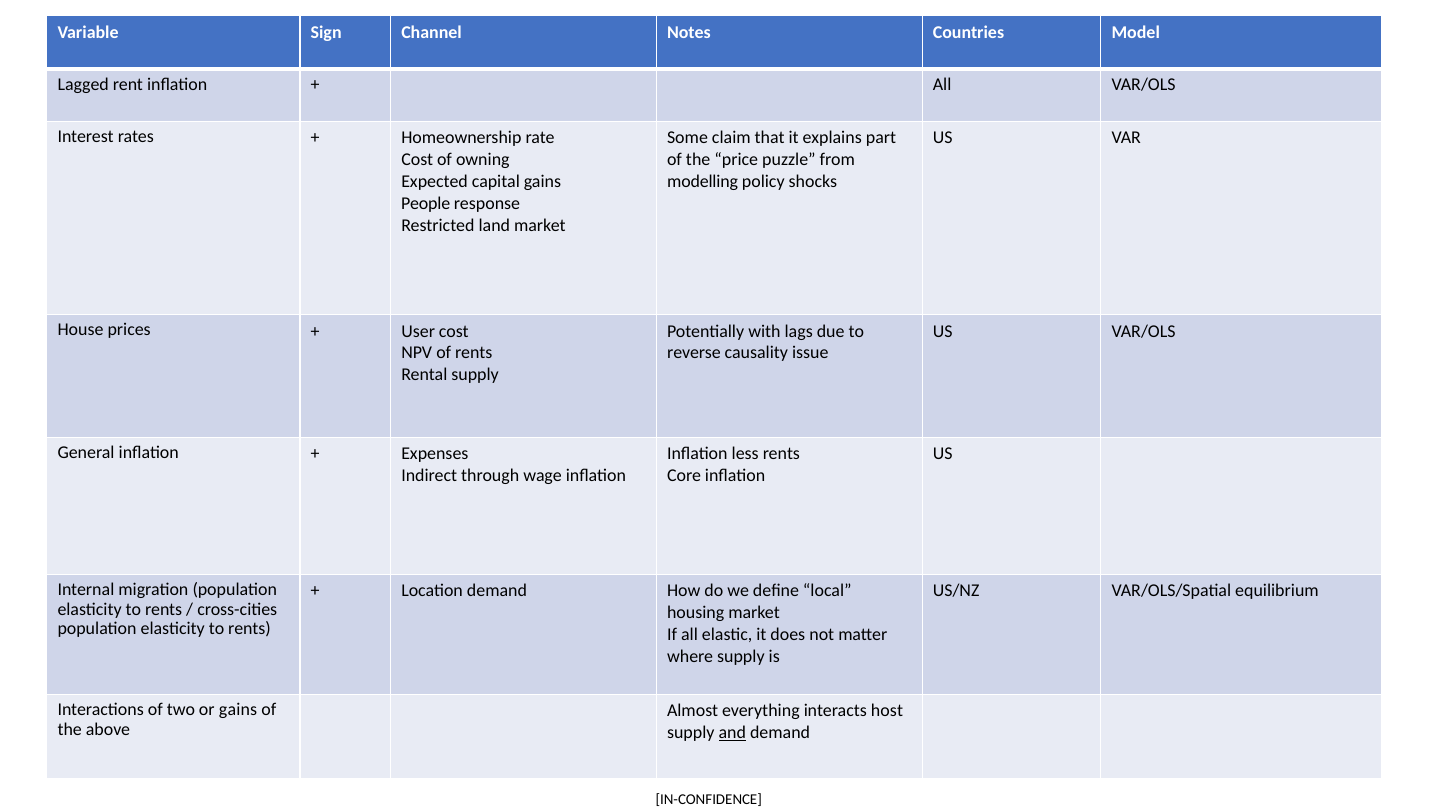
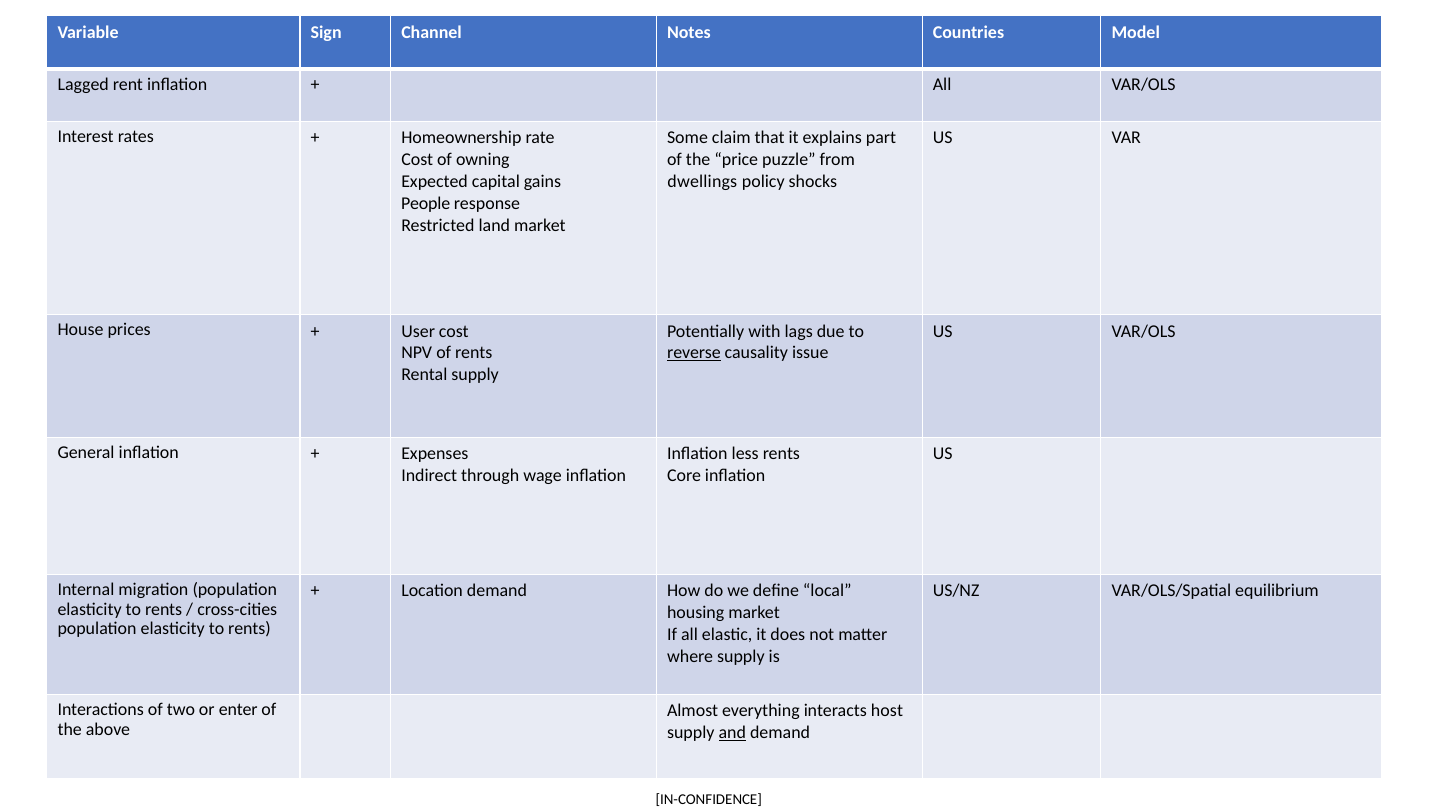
modelling: modelling -> dwellings
reverse underline: none -> present
or gains: gains -> enter
